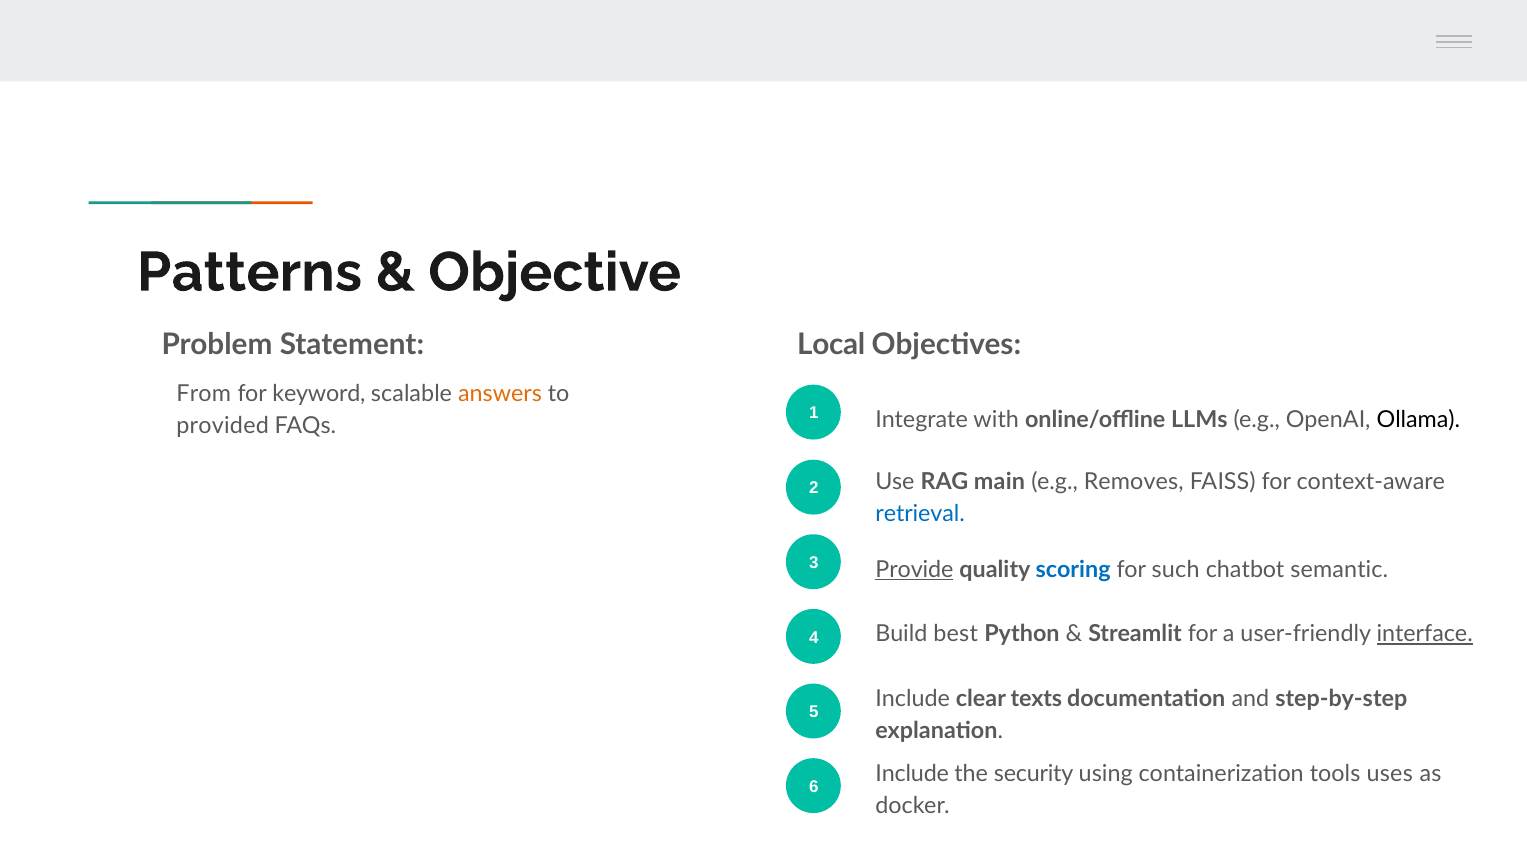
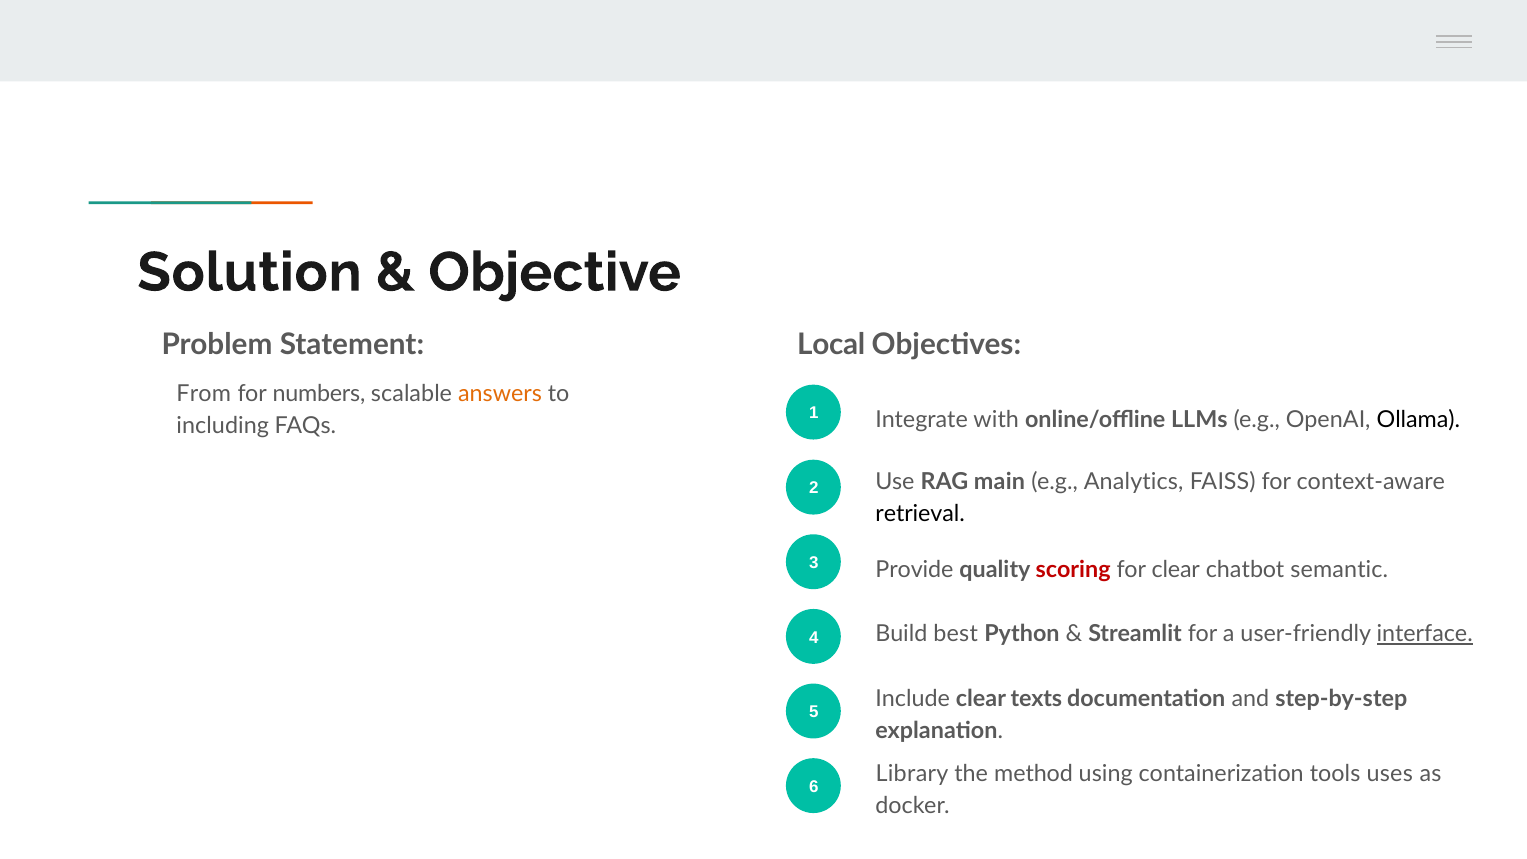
Patterns: Patterns -> Solution
keyword: keyword -> numbers
provided: provided -> including
Removes: Removes -> Analytics
retrieval colour: blue -> black
Provide underline: present -> none
scoring colour: blue -> red
for such: such -> clear
6 Include: Include -> Library
security: security -> method
